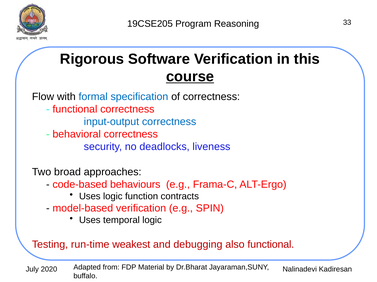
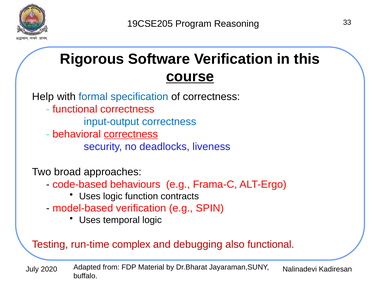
Flow: Flow -> Help
correctness at (131, 135) underline: none -> present
weakest: weakest -> complex
